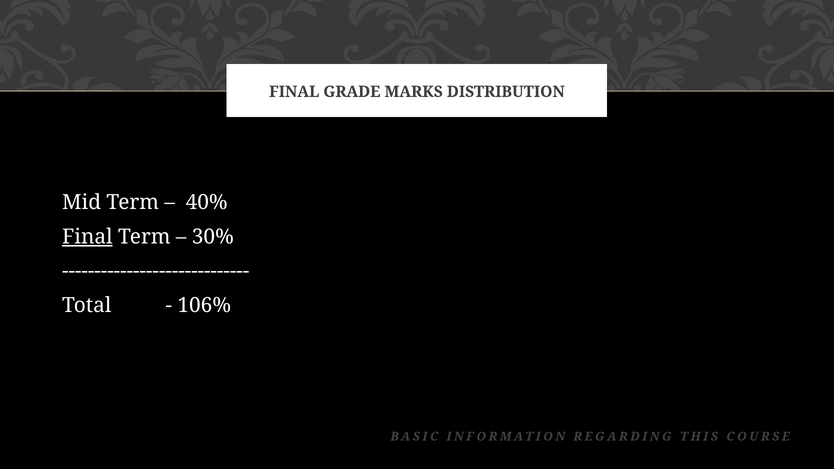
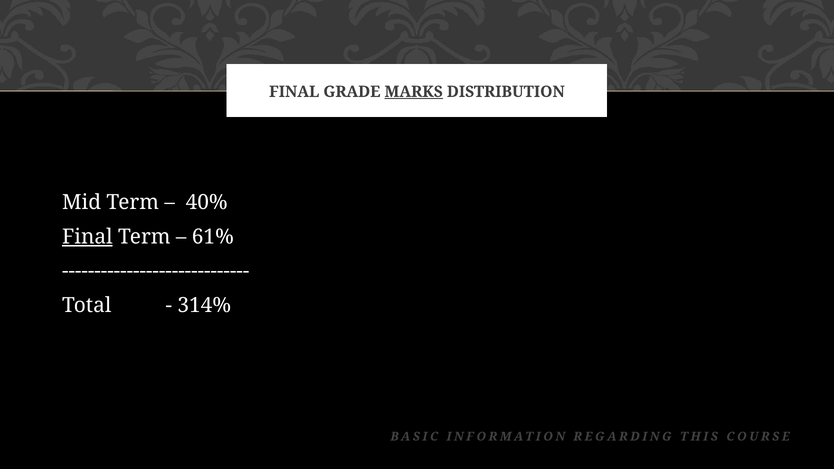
MARKS underline: none -> present
30%: 30% -> 61%
106%: 106% -> 314%
